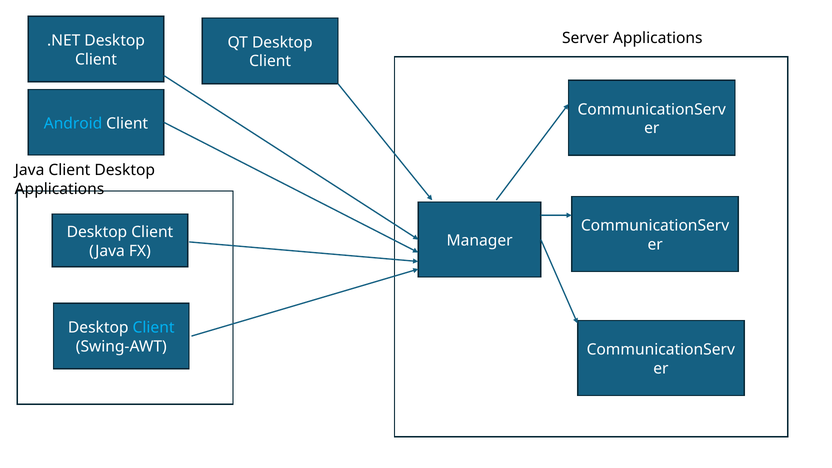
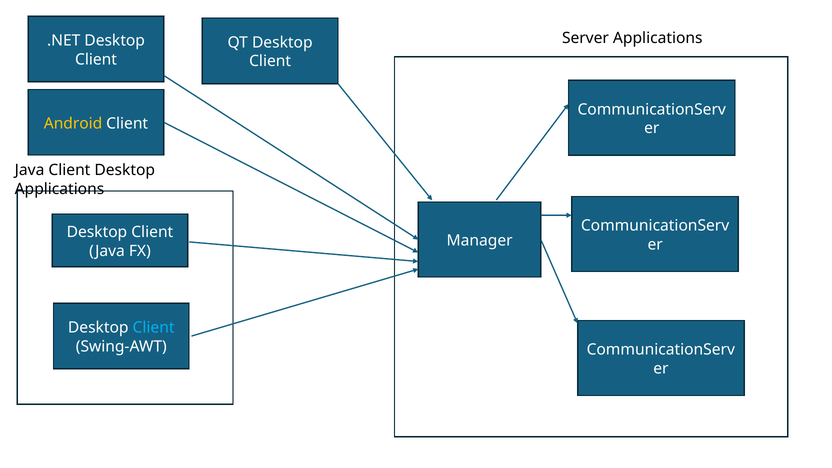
Android colour: light blue -> yellow
